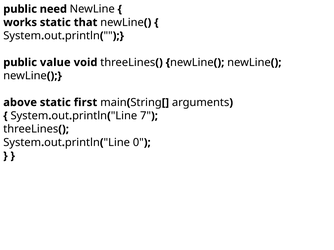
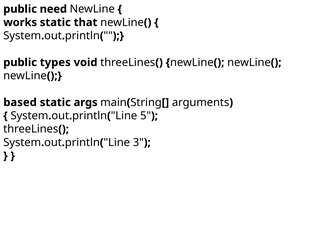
value: value -> types
above: above -> based
first: first -> args
7: 7 -> 5
0: 0 -> 3
